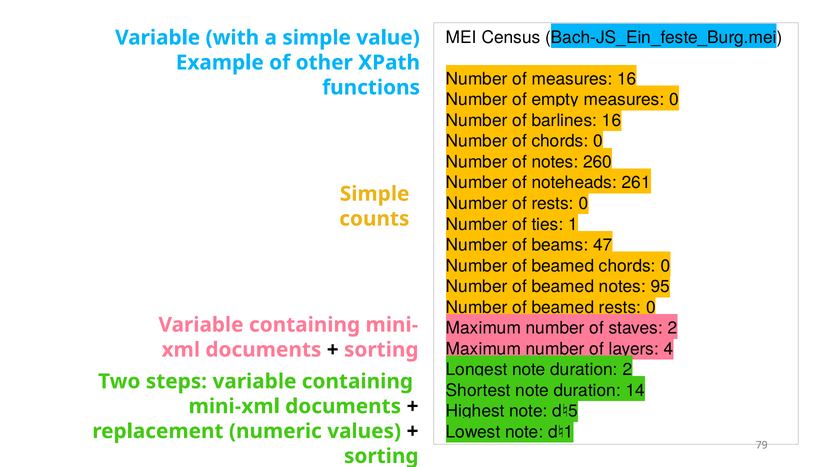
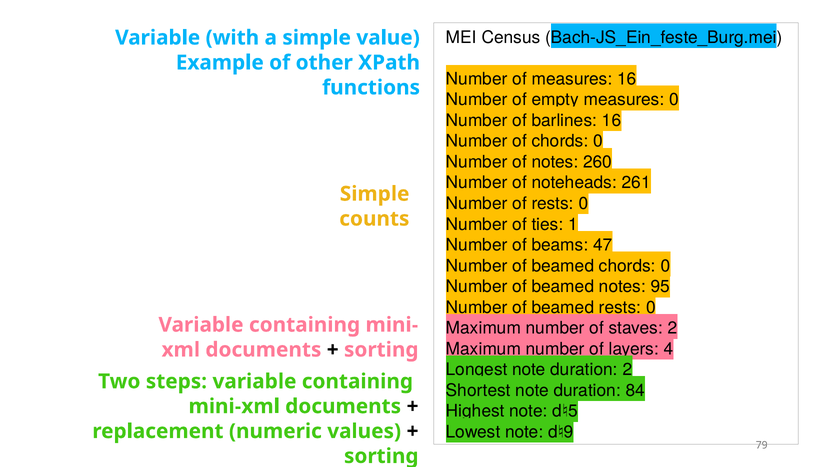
14: 14 -> 84
1 at (569, 432): 1 -> 9
